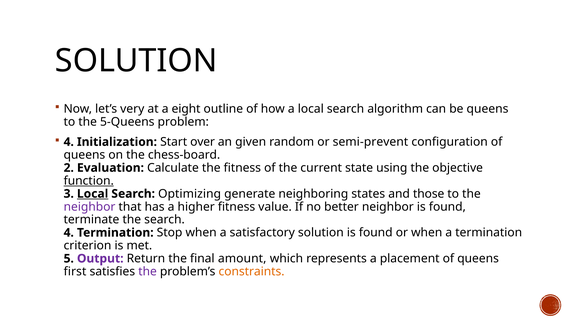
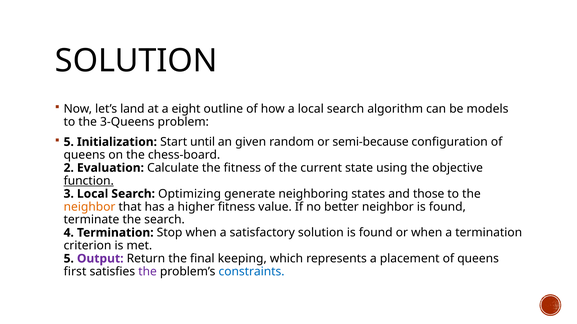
very: very -> land
be queens: queens -> models
5-Queens: 5-Queens -> 3-Queens
4 at (69, 142): 4 -> 5
over: over -> until
semi-prevent: semi-prevent -> semi-because
Local at (93, 194) underline: present -> none
neighbor at (90, 207) colour: purple -> orange
amount: amount -> keeping
constraints colour: orange -> blue
